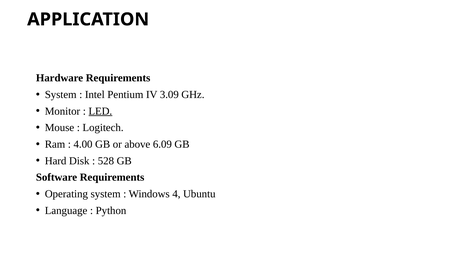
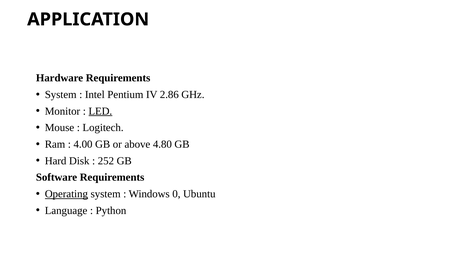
3.09: 3.09 -> 2.86
6.09: 6.09 -> 4.80
528: 528 -> 252
Operating underline: none -> present
4: 4 -> 0
